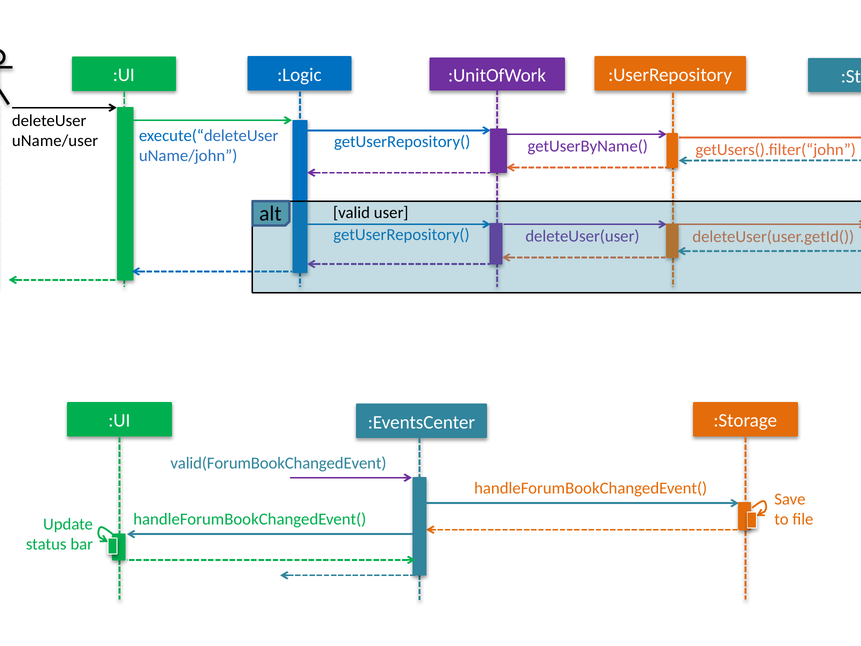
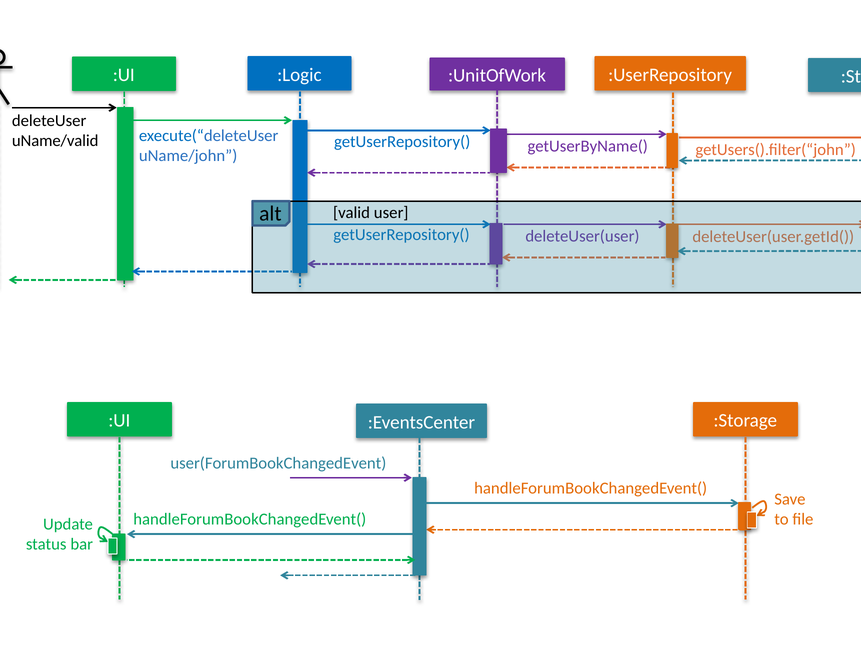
uName/user: uName/user -> uName/valid
valid(ForumBookChangedEvent: valid(ForumBookChangedEvent -> user(ForumBookChangedEvent
